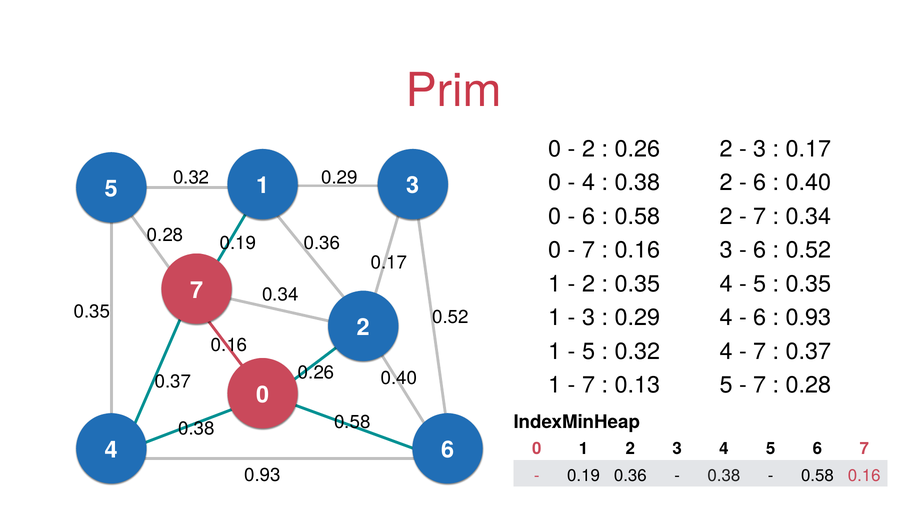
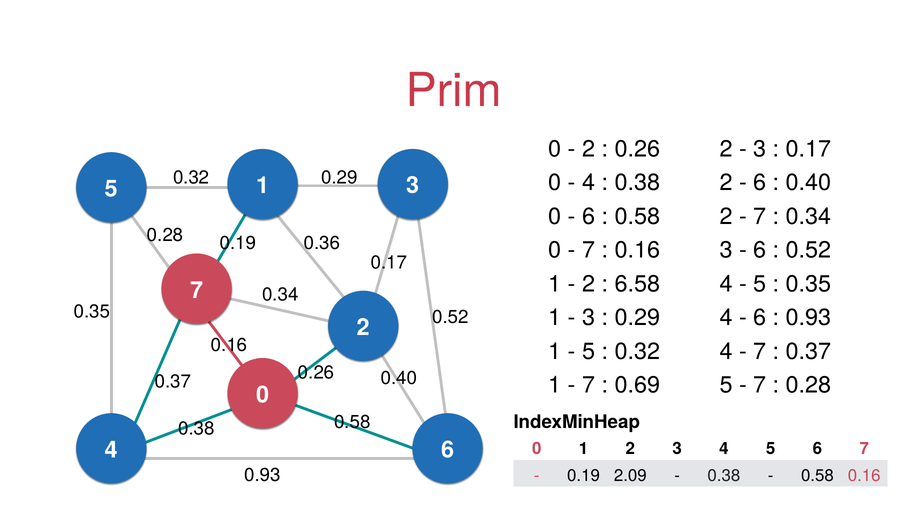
0.35 at (637, 284): 0.35 -> 6.58
0.13: 0.13 -> 0.69
0.36 at (630, 475): 0.36 -> 2.09
